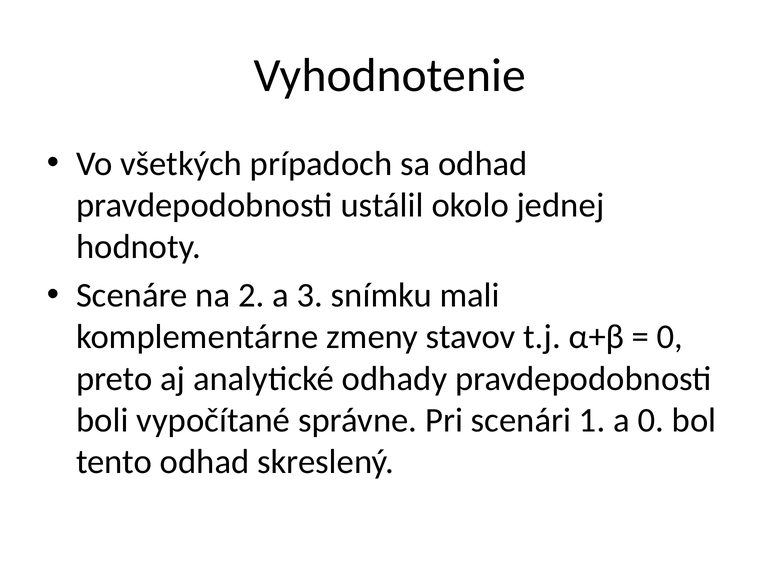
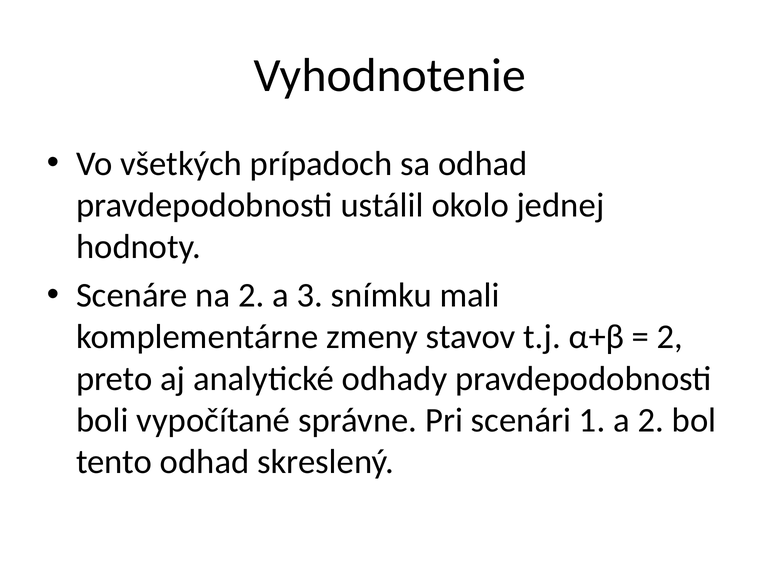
0 at (670, 337): 0 -> 2
a 0: 0 -> 2
